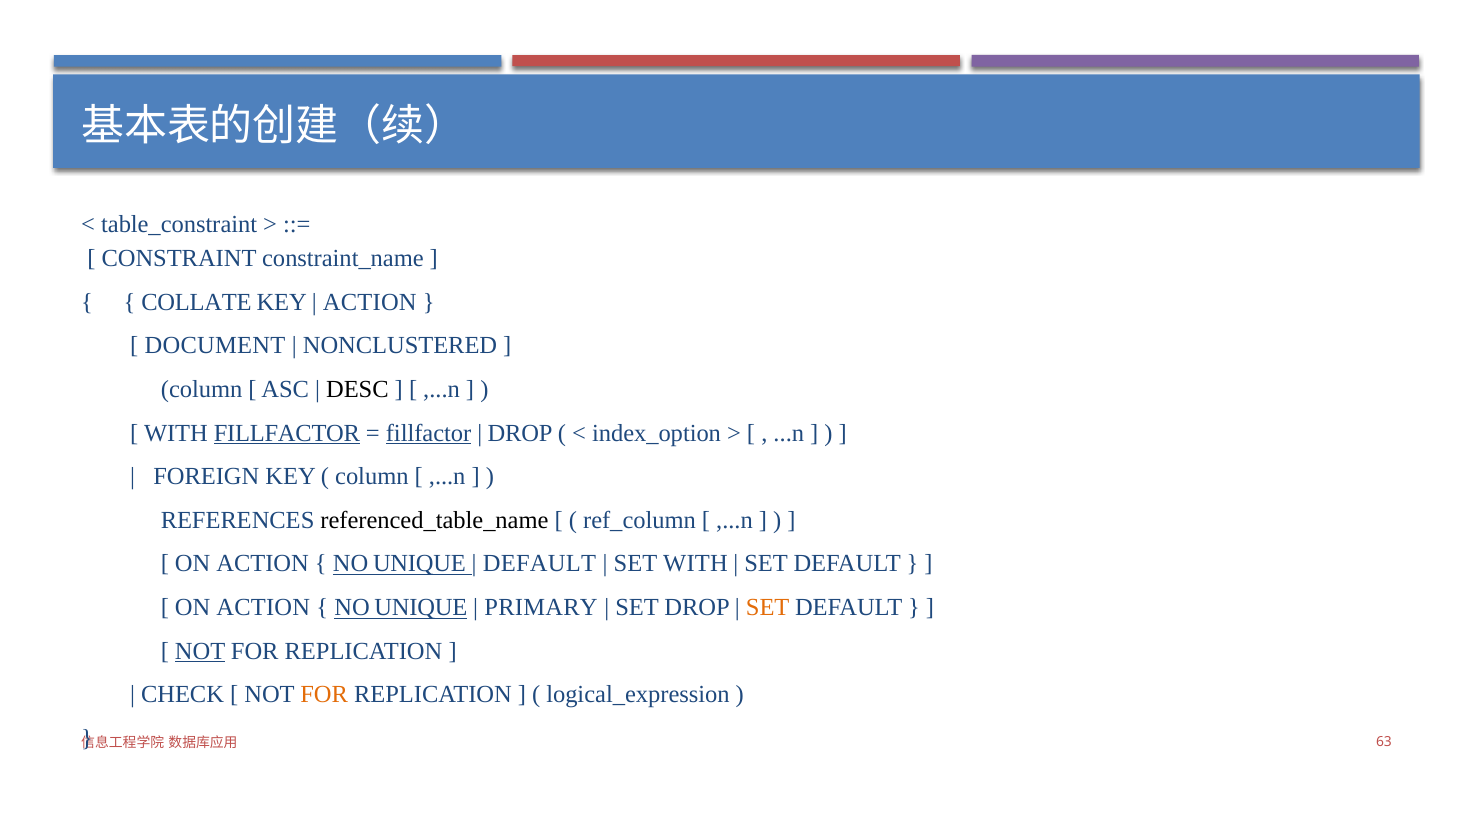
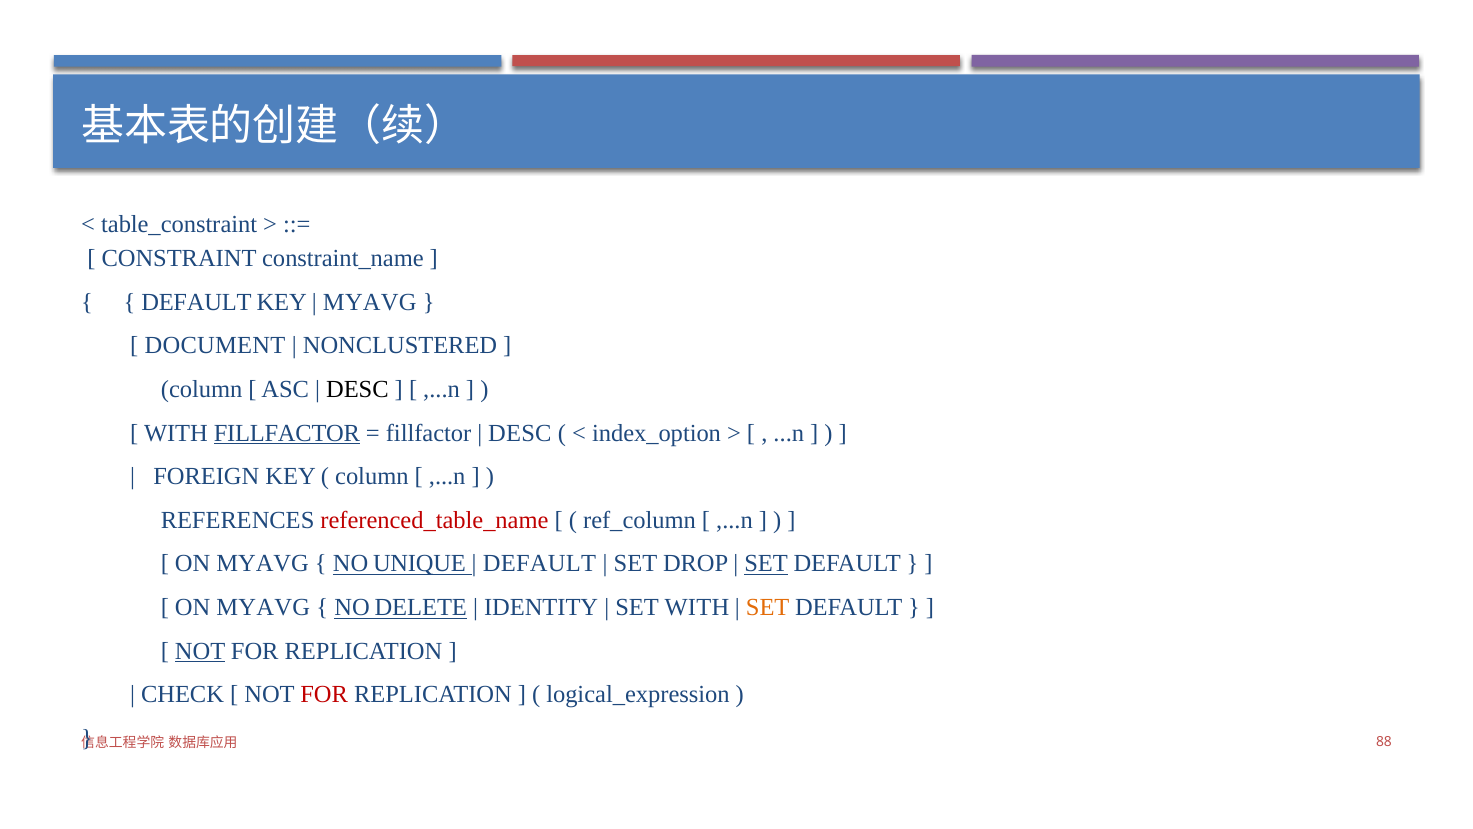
COLLATE at (196, 302): COLLATE -> DEFAULT
ACTION at (370, 302): ACTION -> MYAVG
fillfactor at (429, 433) underline: present -> none
DROP at (520, 433): DROP -> DESC
referenced_table_name colour: black -> red
ACTION at (263, 563): ACTION -> MYAVG
SET WITH: WITH -> DROP
SET at (766, 563) underline: none -> present
ACTION at (263, 607): ACTION -> MYAVG
UNIQUE at (421, 607): UNIQUE -> DELETE
PRIMARY: PRIMARY -> IDENTITY
SET DROP: DROP -> WITH
FOR at (324, 694) colour: orange -> red
63: 63 -> 88
